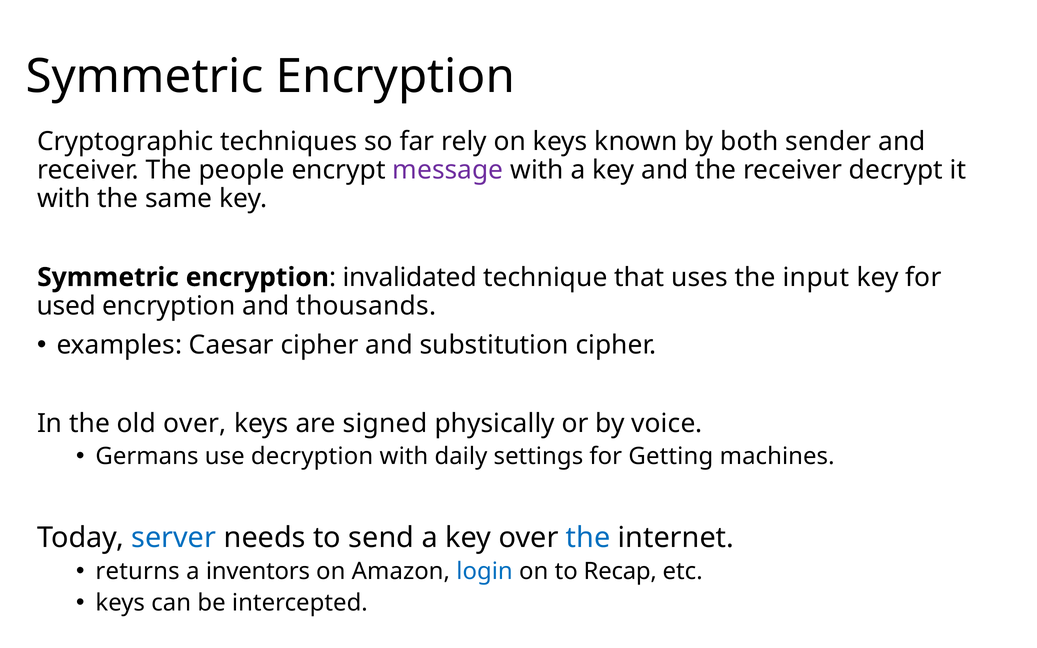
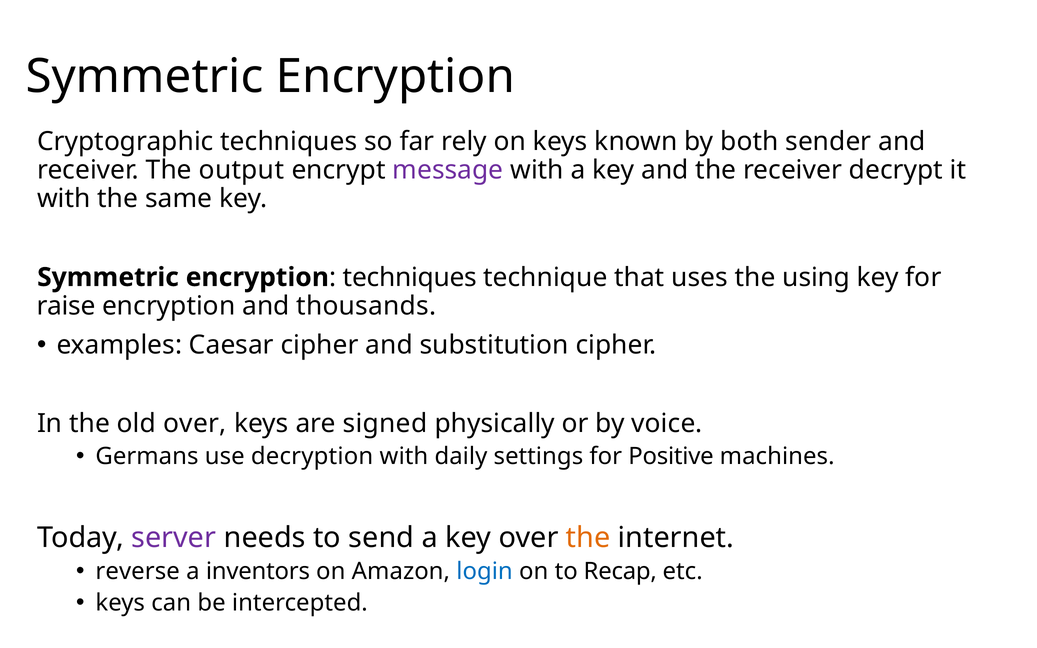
people: people -> output
invalidated at (410, 277): invalidated -> techniques
input: input -> using
used: used -> raise
Getting: Getting -> Positive
server colour: blue -> purple
the at (588, 538) colour: blue -> orange
returns: returns -> reverse
